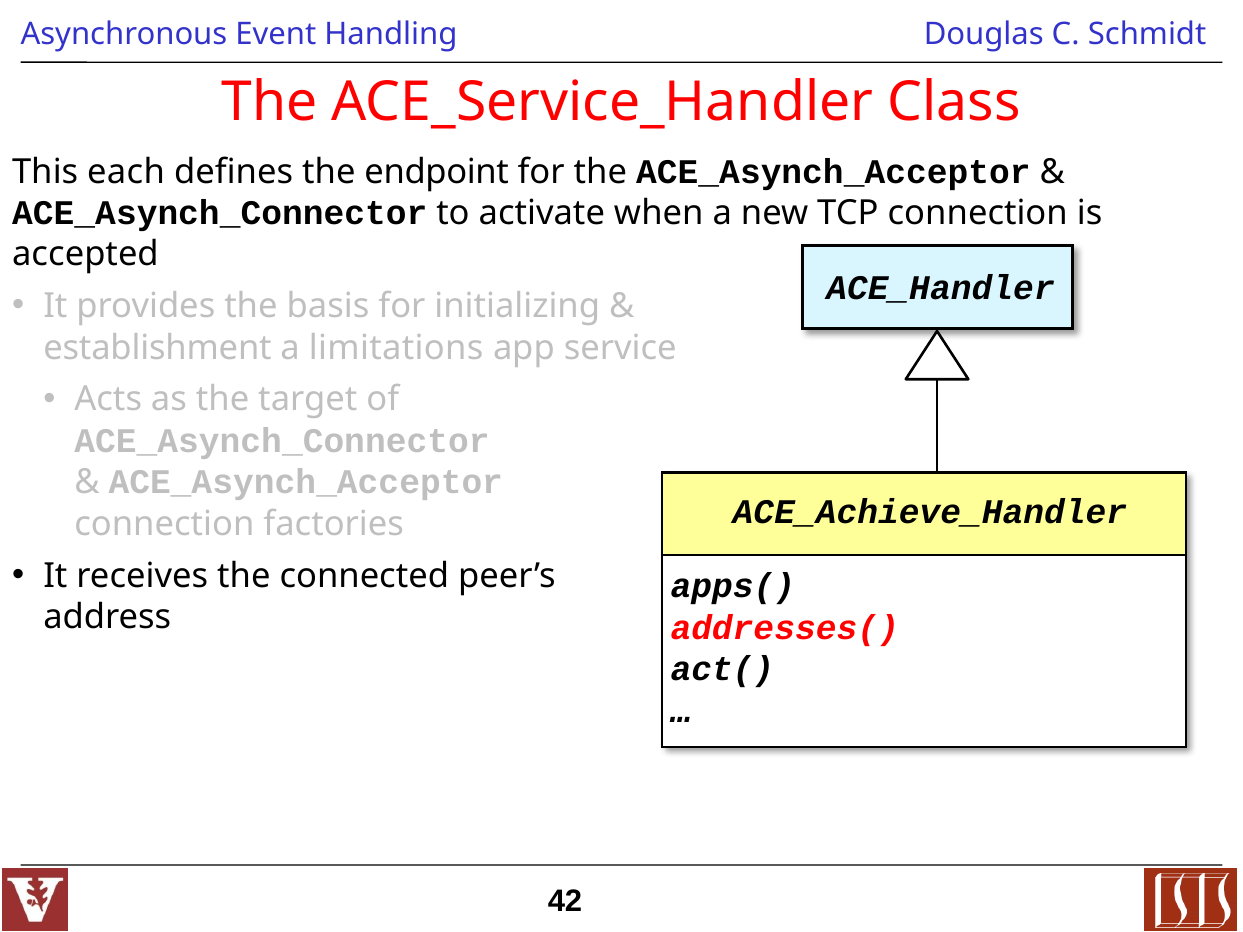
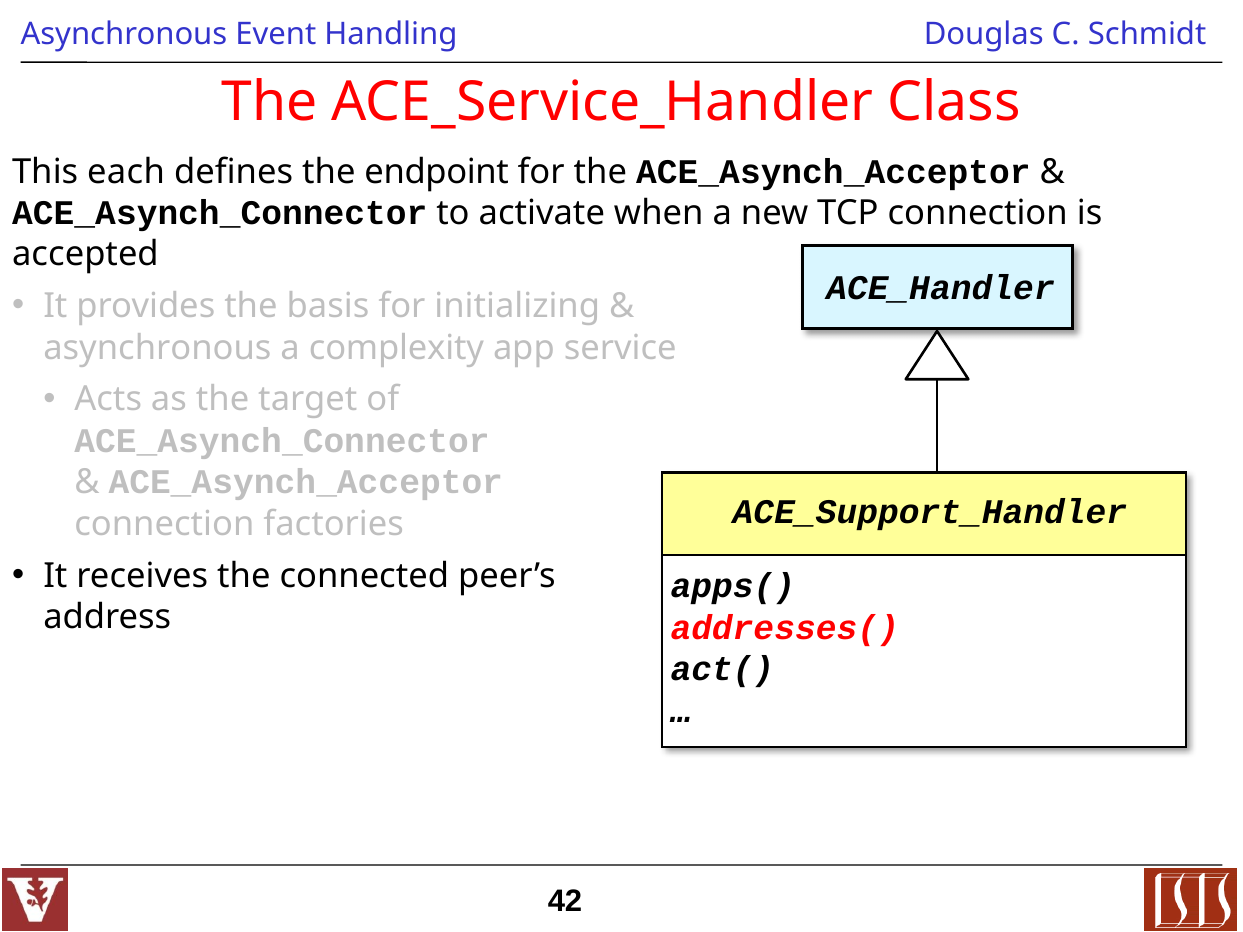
establishment at (157, 348): establishment -> asynchronous
limitations: limitations -> complexity
ACE_Achieve_Handler: ACE_Achieve_Handler -> ACE_Support_Handler
